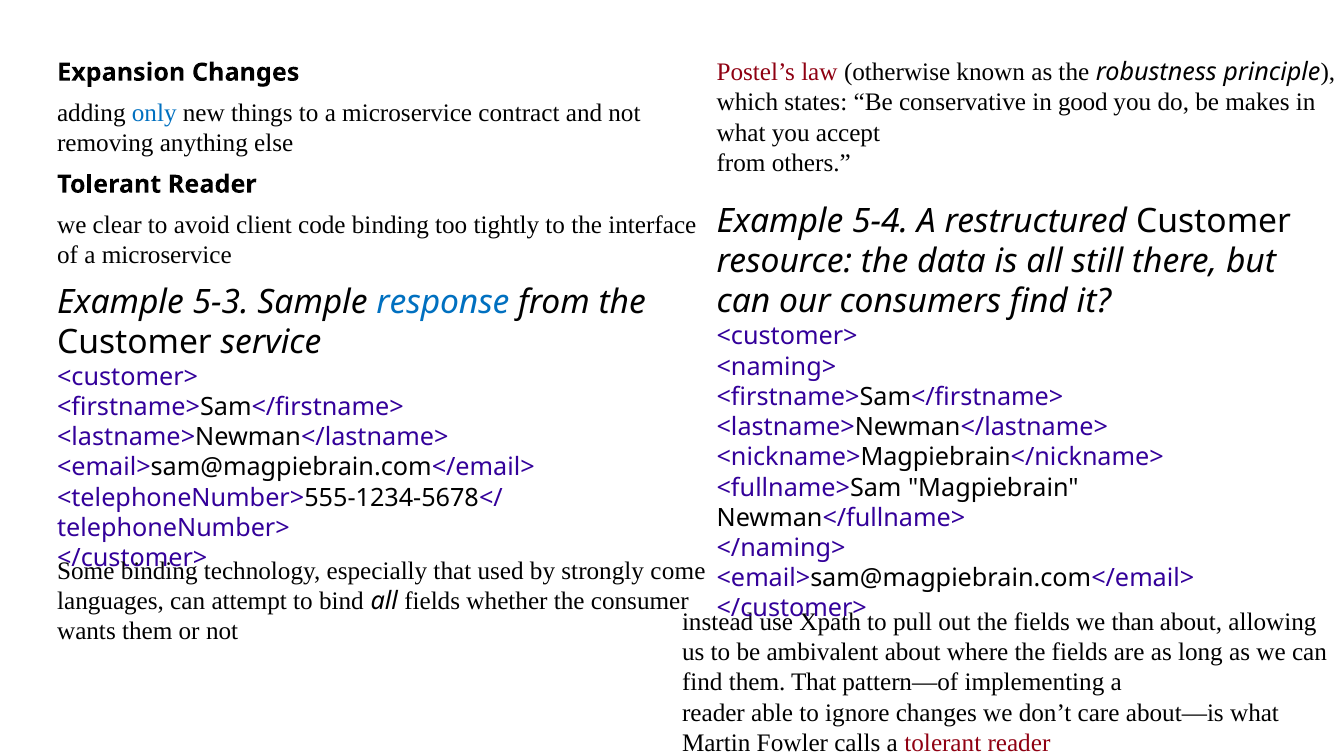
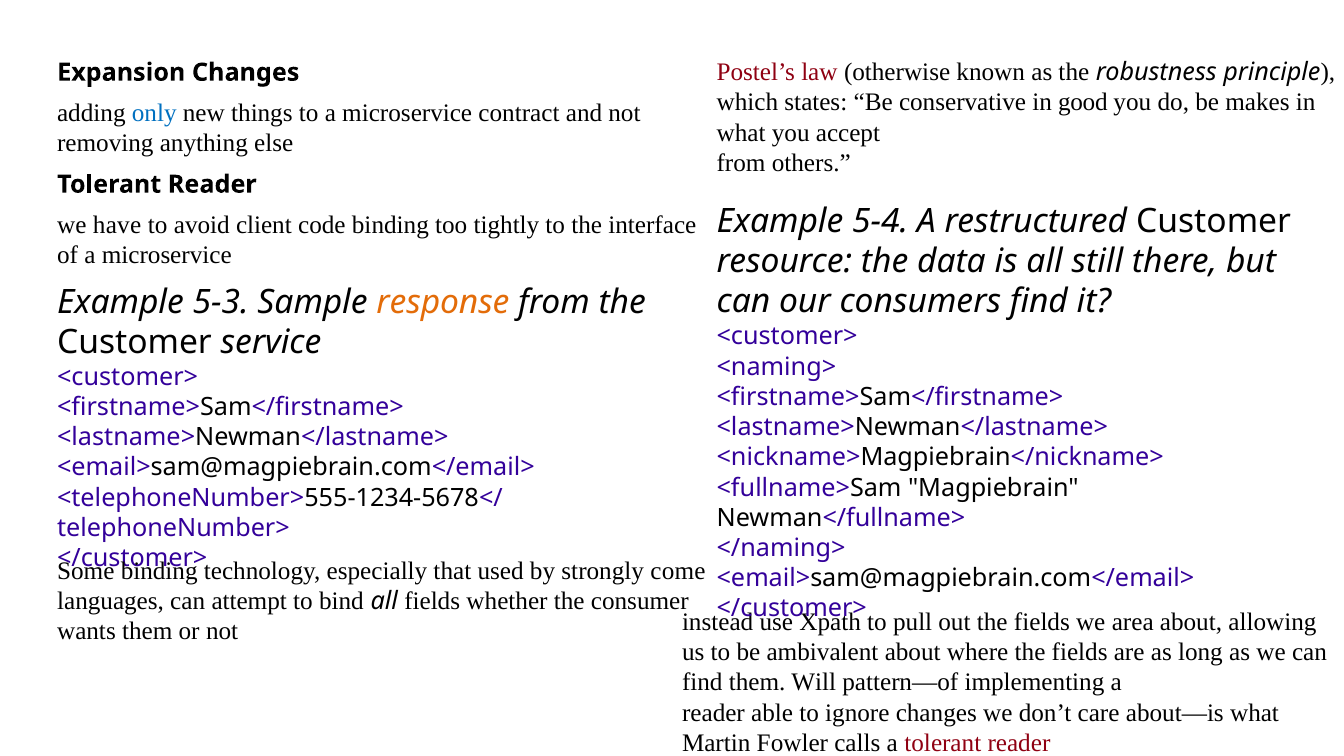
clear: clear -> have
response colour: blue -> orange
than: than -> area
them That: That -> Will
